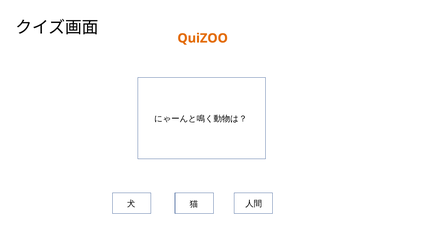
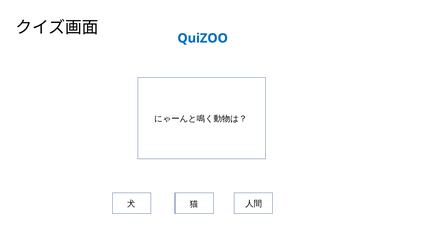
QuiZOO colour: orange -> blue
